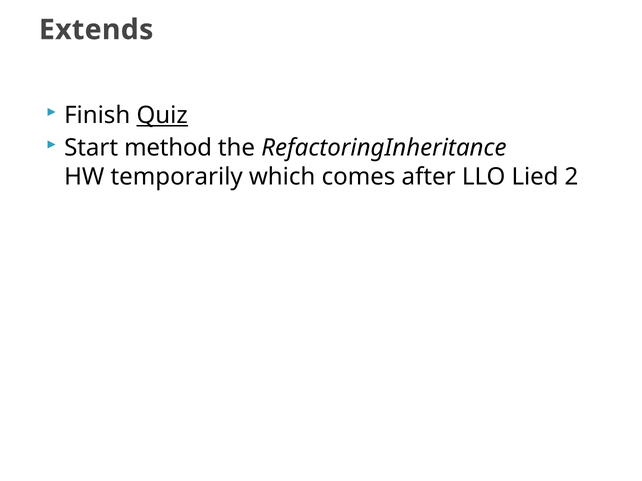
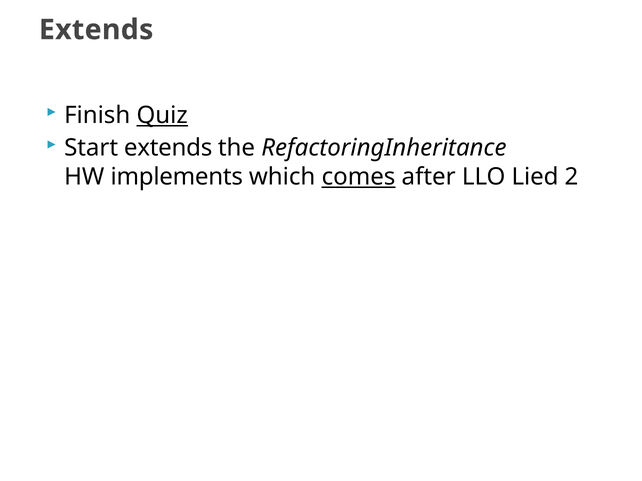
Start method: method -> extends
temporarily: temporarily -> implements
comes underline: none -> present
